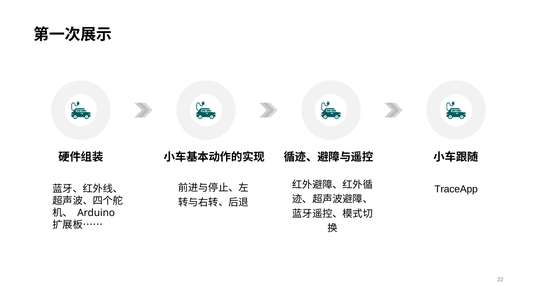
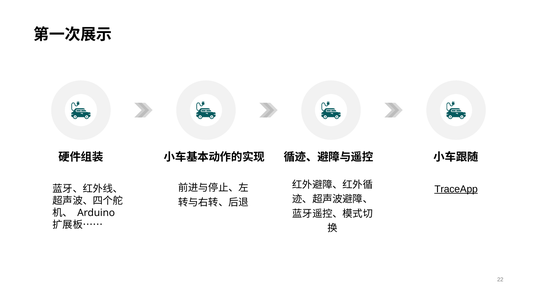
TraceApp underline: none -> present
